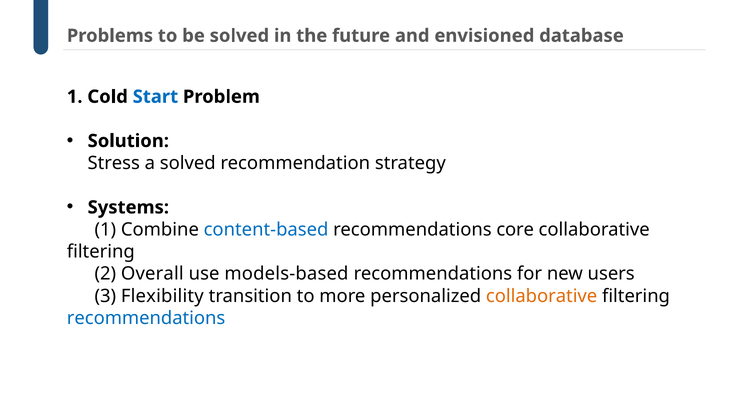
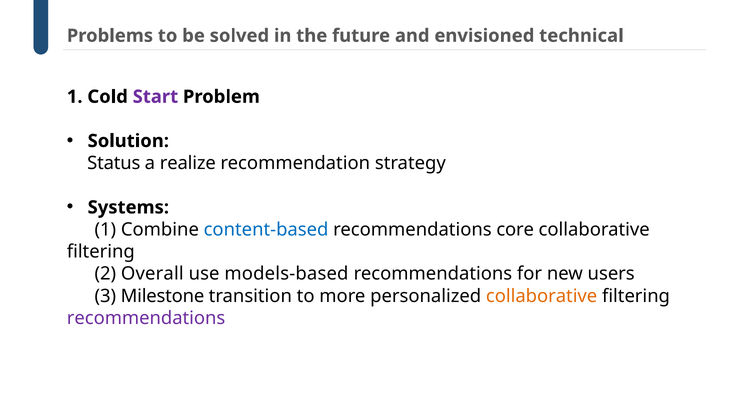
database: database -> technical
Start colour: blue -> purple
Stress: Stress -> Status
a solved: solved -> realize
Flexibility: Flexibility -> Milestone
recommendations at (146, 318) colour: blue -> purple
